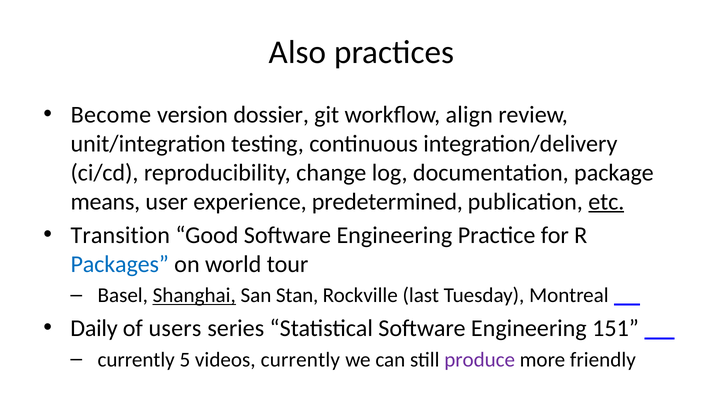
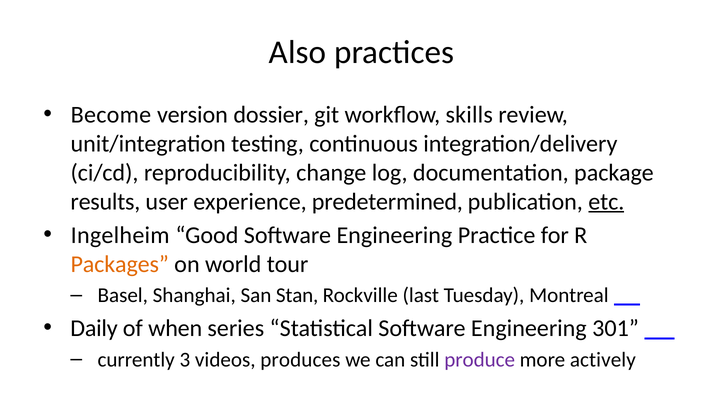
align: align -> skills
means: means -> results
Transition: Transition -> Ingelheim
Packages colour: blue -> orange
Shanghai underline: present -> none
users: users -> when
151: 151 -> 301
5: 5 -> 3
videos currently: currently -> produces
friendly: friendly -> actively
